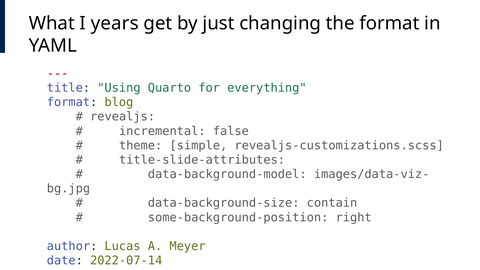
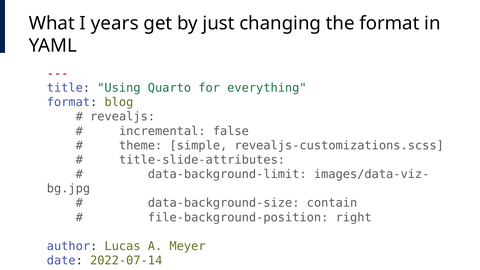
data-background-model: data-background-model -> data-background-limit
some-background-position: some-background-position -> file-background-position
